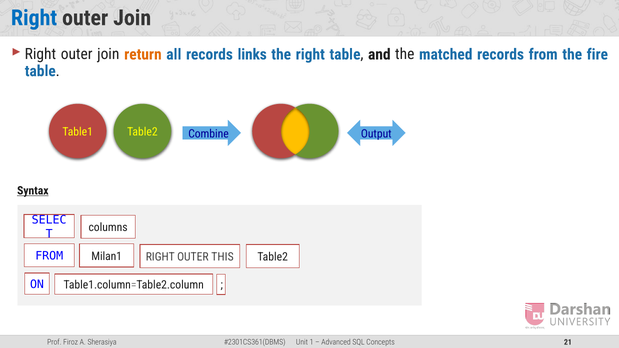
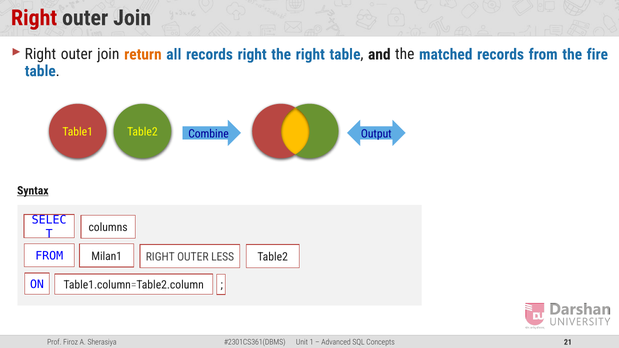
Right at (34, 18) colour: blue -> red
records links: links -> right
THIS: THIS -> LESS
